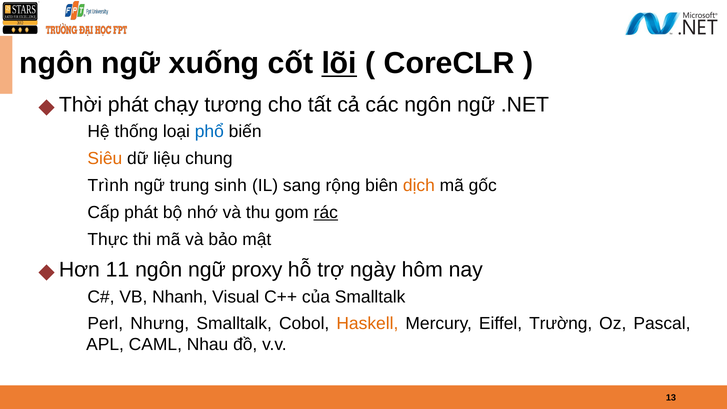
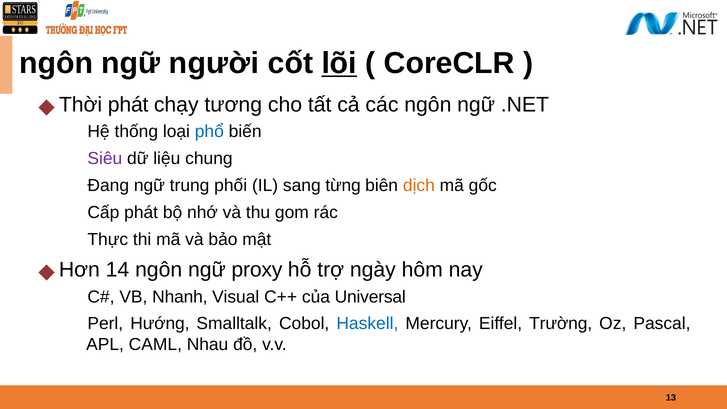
xuống: xuống -> người
Siêu colour: orange -> purple
Trình: Trình -> Đang
sinh: sinh -> phối
rộng: rộng -> từng
rác underline: present -> none
11: 11 -> 14
của Smalltalk: Smalltalk -> Universal
Nhưng: Nhưng -> Hướng
Haskell colour: orange -> blue
